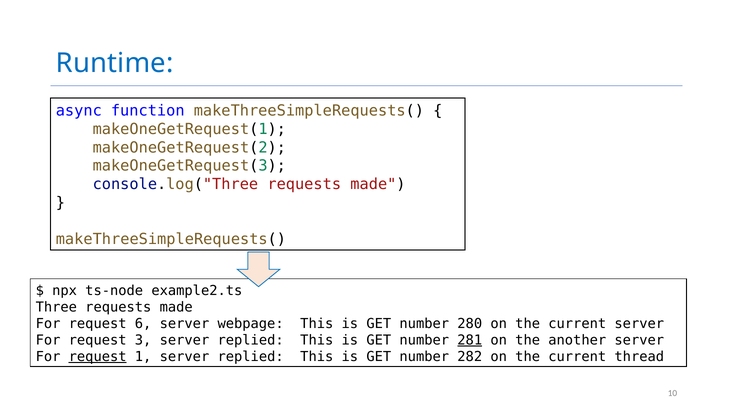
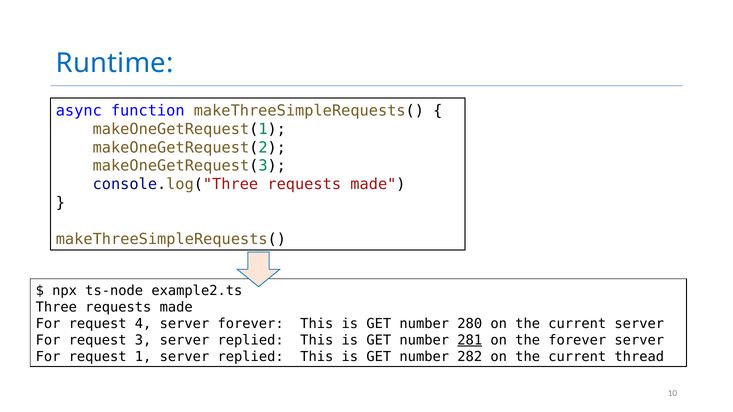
6: 6 -> 4
server webpage: webpage -> forever
the another: another -> forever
request at (98, 357) underline: present -> none
